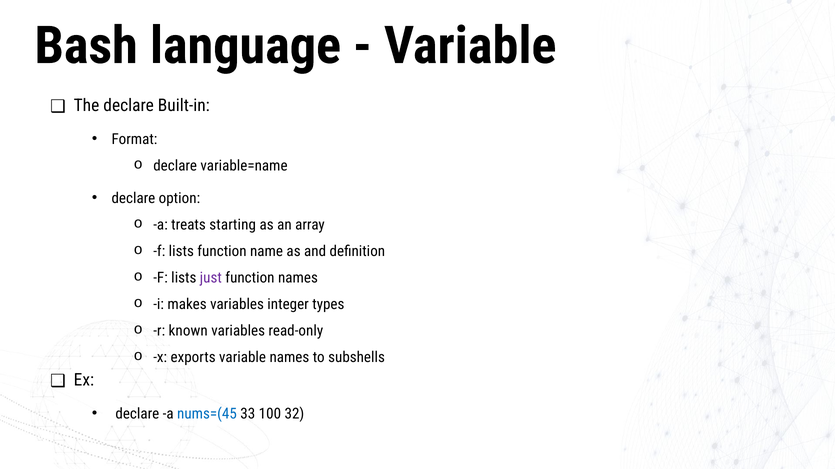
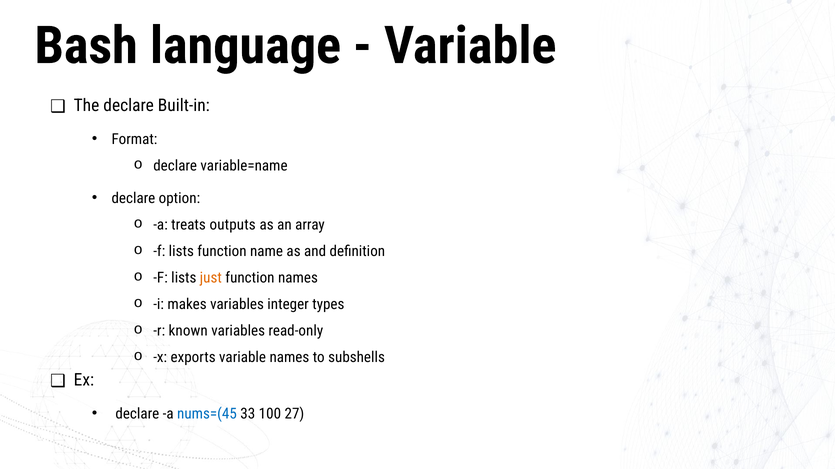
starting: starting -> outputs
just colour: purple -> orange
32: 32 -> 27
